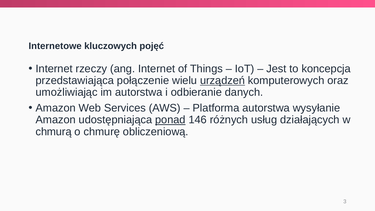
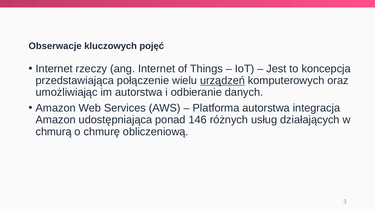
Internetowe: Internetowe -> Obserwacje
wysyłanie: wysyłanie -> integracja
ponad underline: present -> none
